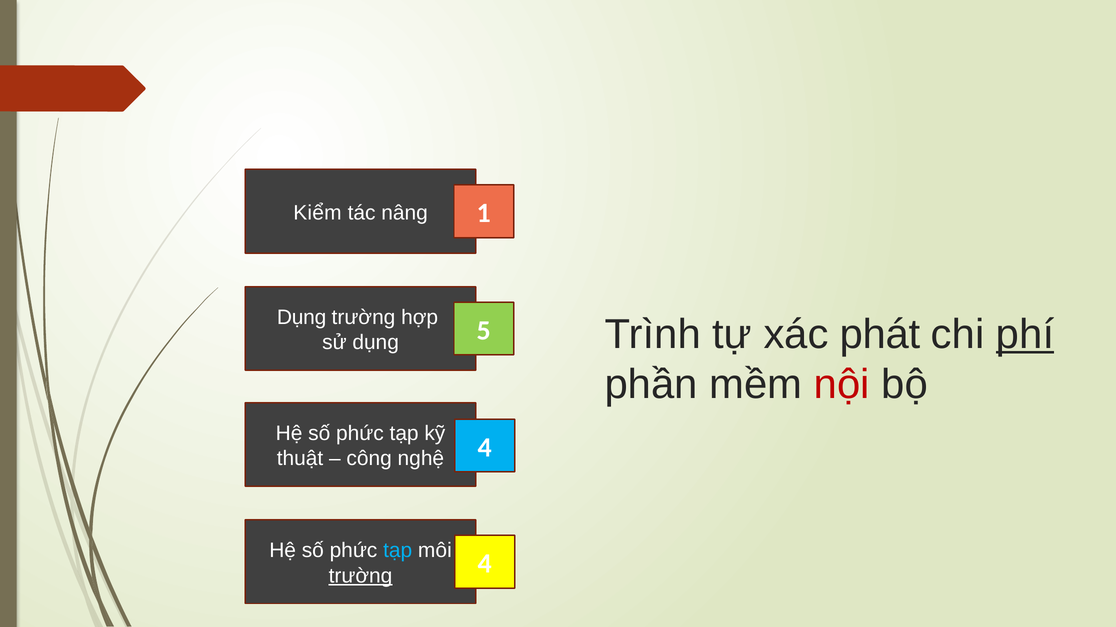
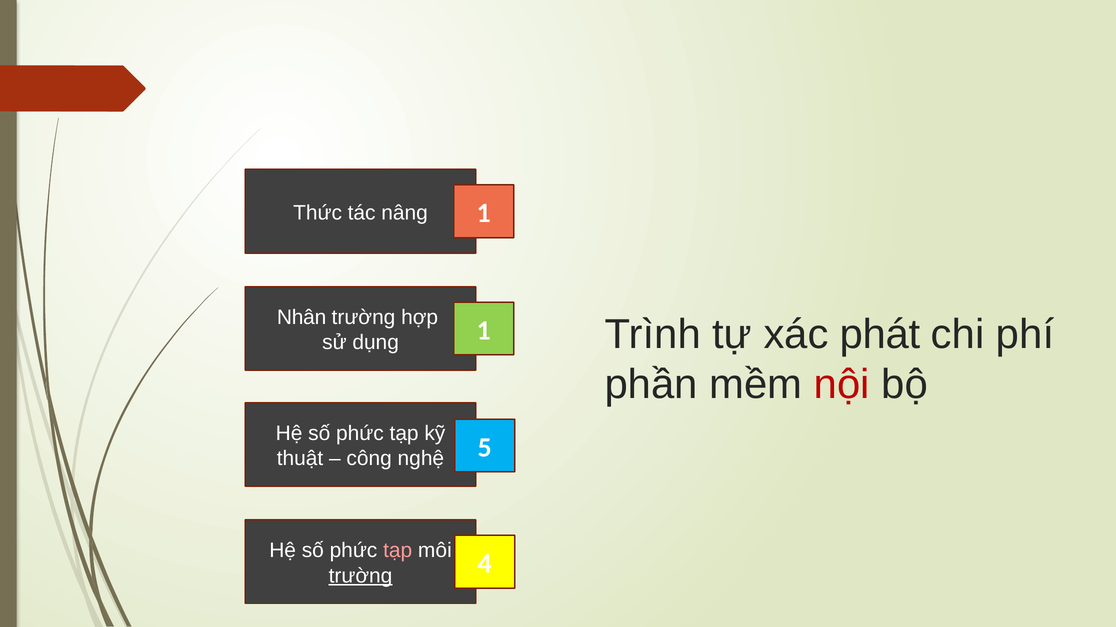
Kiểm: Kiểm -> Thức
Dụng at (302, 318): Dụng -> Nhân
phí underline: present -> none
dụng 5: 5 -> 1
nghệ 4: 4 -> 5
tạp at (398, 551) colour: light blue -> pink
